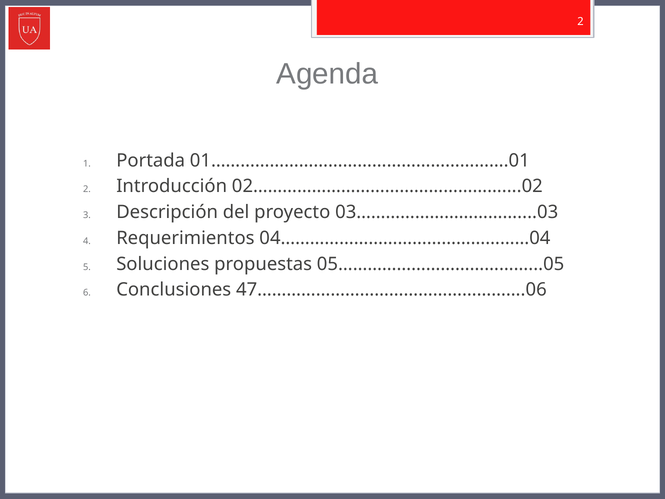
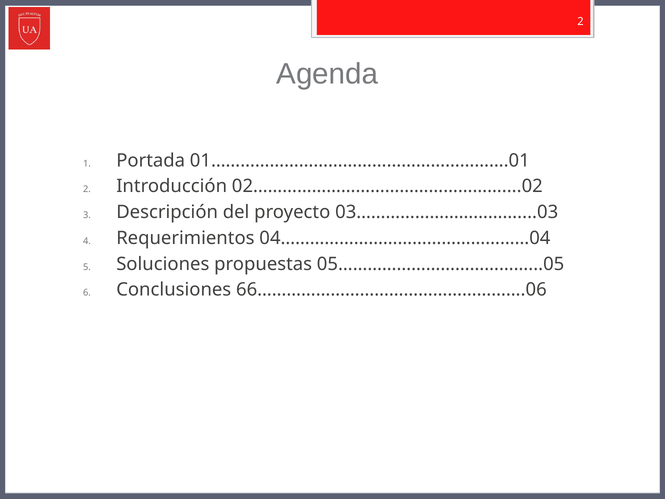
47……………………………………………….06: 47……………………………………………….06 -> 66……………………………………………….06
